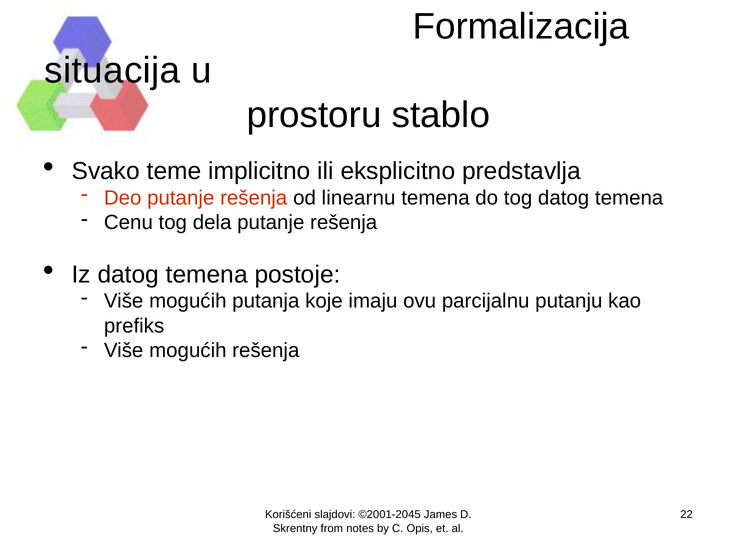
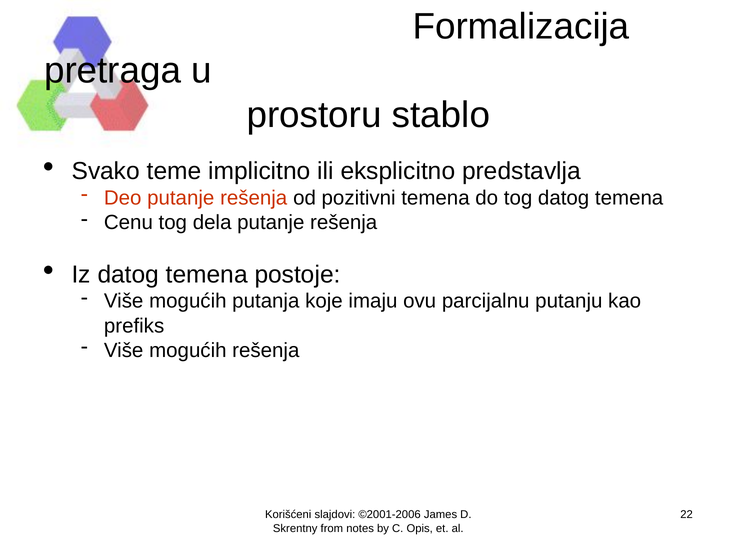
situacija: situacija -> pretraga
linearnu: linearnu -> pozitivni
©2001-2045: ©2001-2045 -> ©2001-2006
